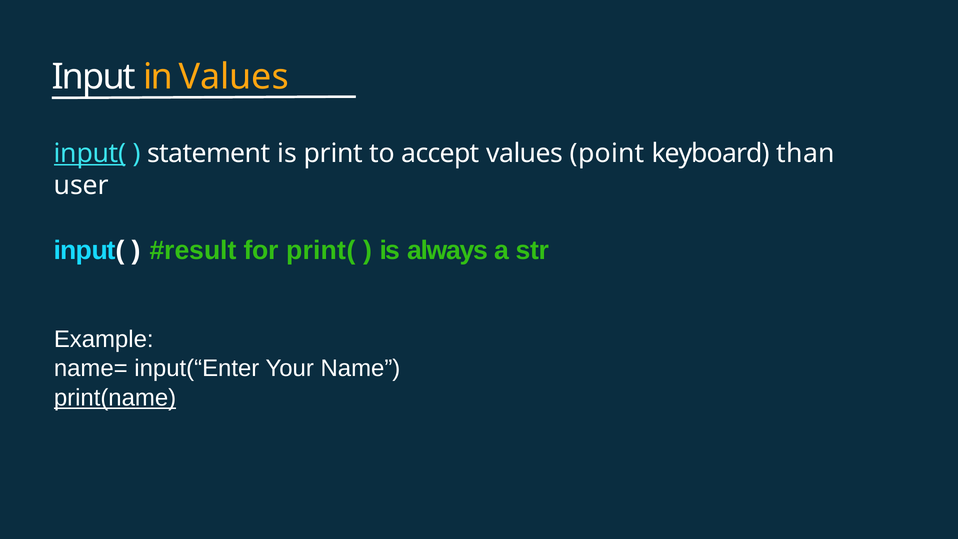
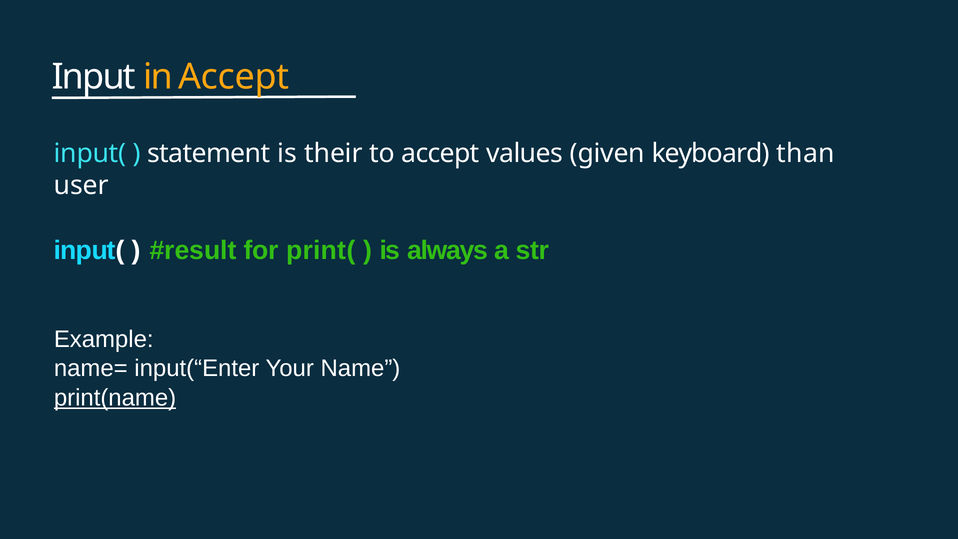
in Values: Values -> Accept
input( at (90, 153) underline: present -> none
print: print -> their
point: point -> given
